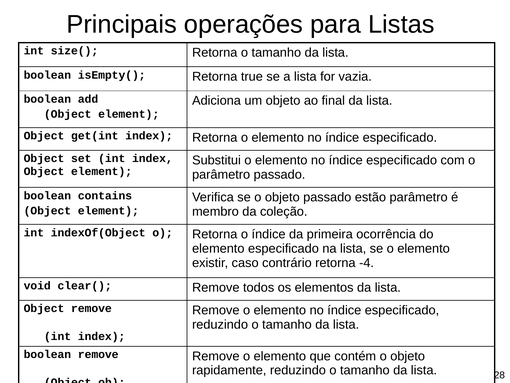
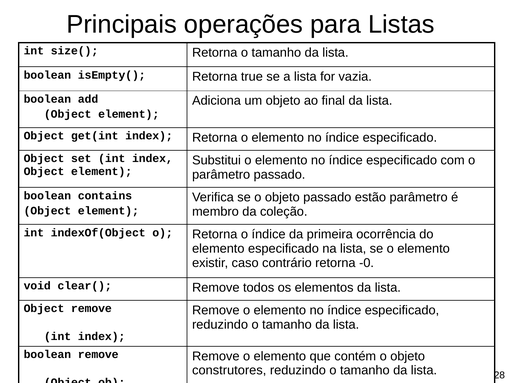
-4: -4 -> -0
rapidamente: rapidamente -> construtores
